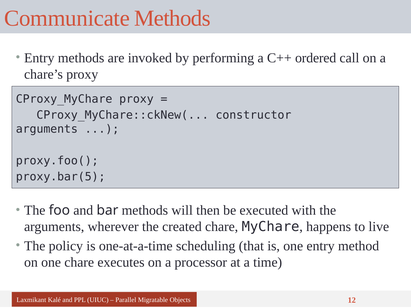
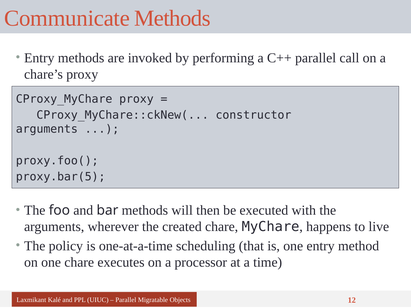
C++ ordered: ordered -> parallel
